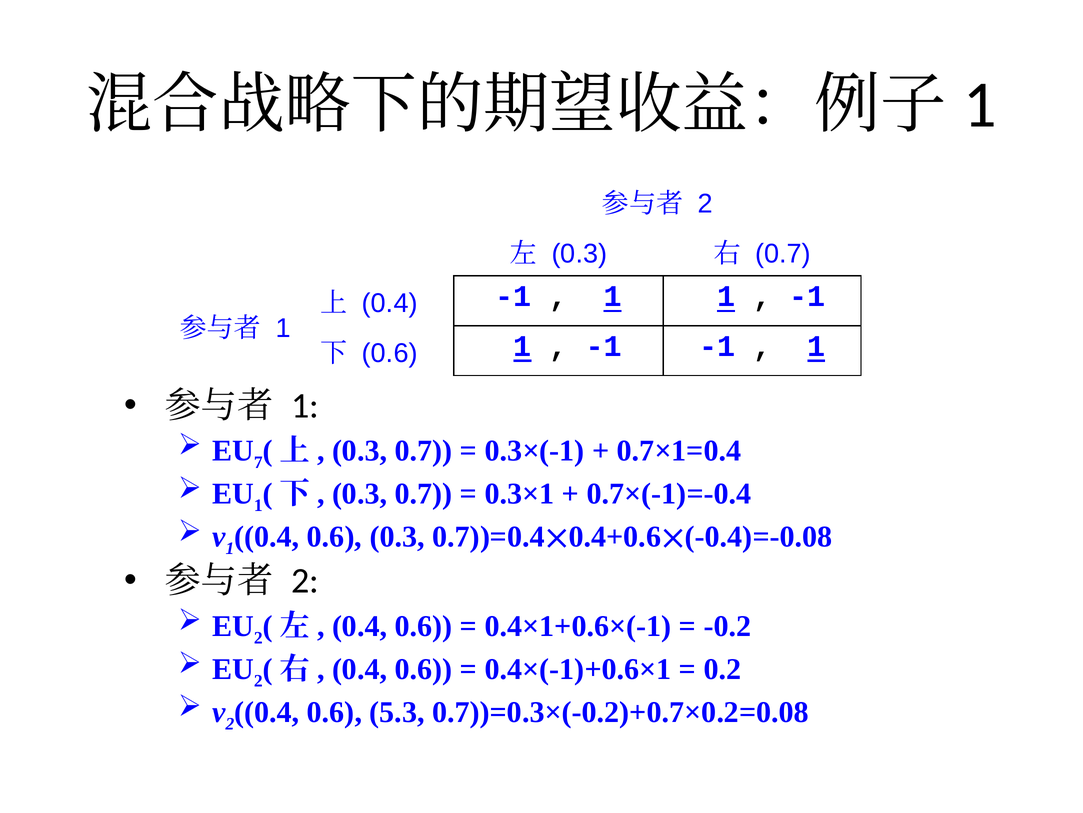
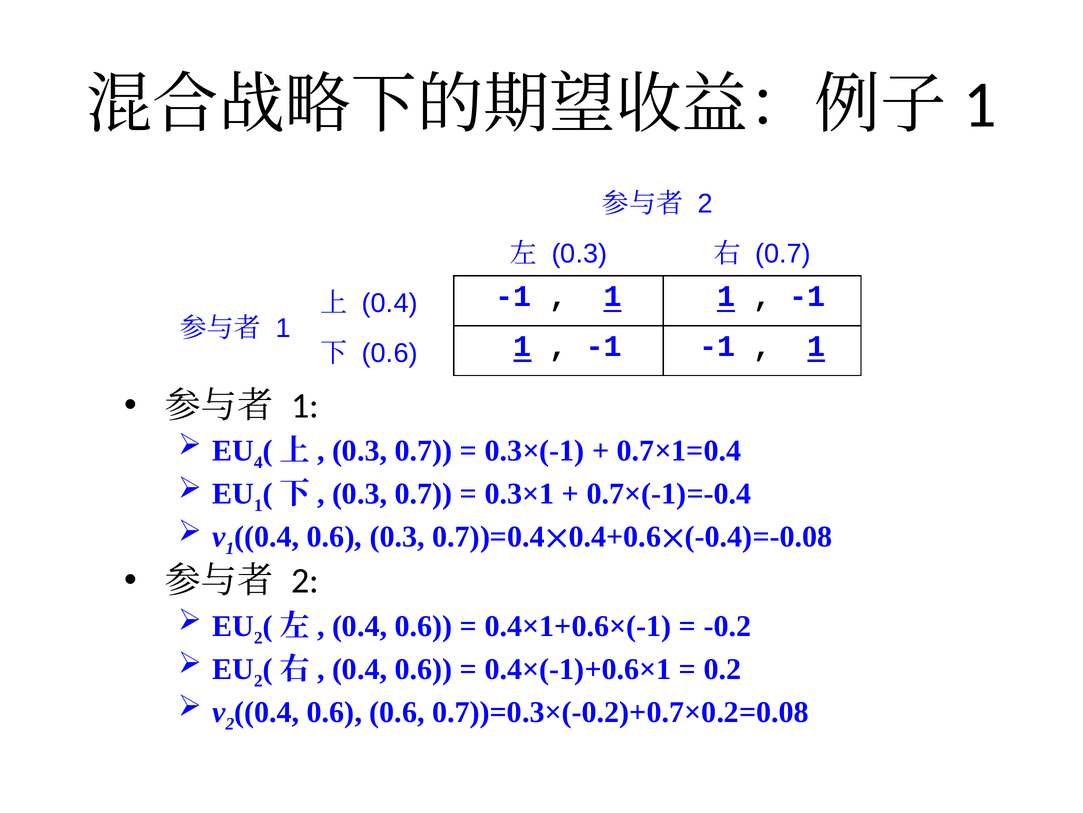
7: 7 -> 4
0.6 5.3: 5.3 -> 0.6
